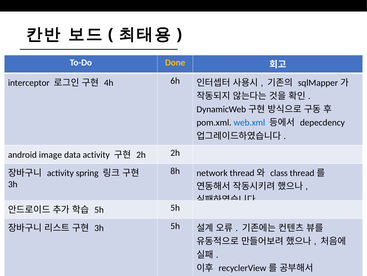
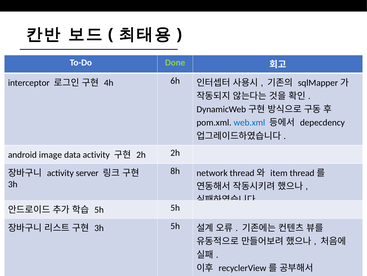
Done colour: yellow -> light green
class: class -> item
spring: spring -> server
